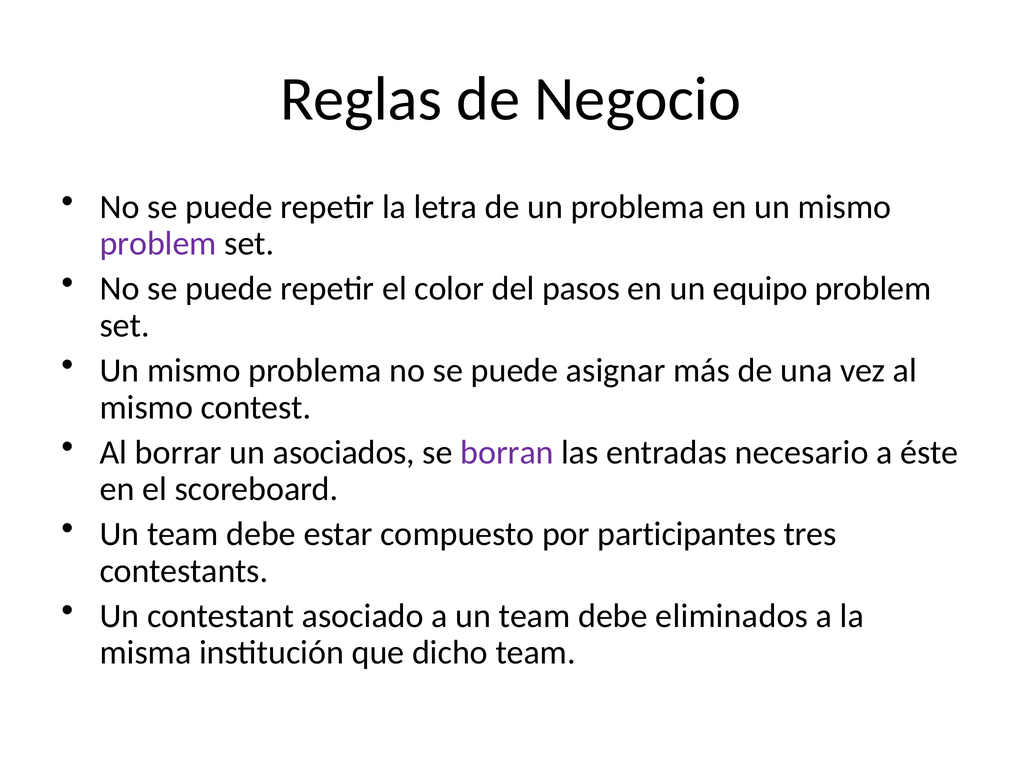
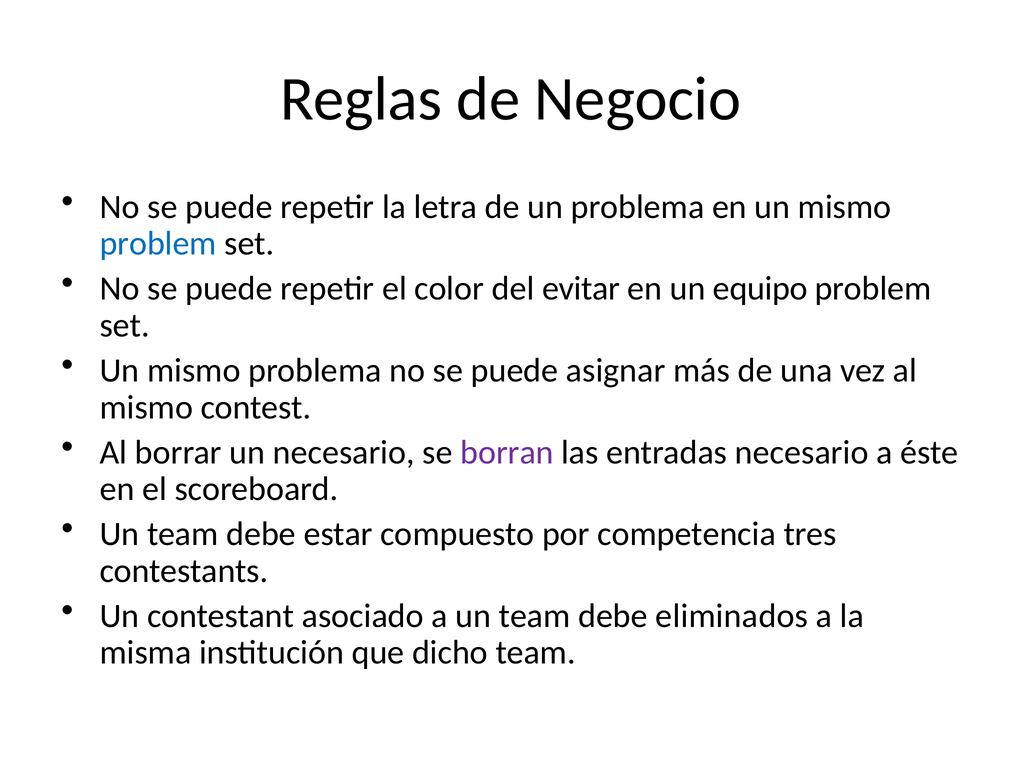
problem at (158, 244) colour: purple -> blue
pasos: pasos -> evitar
un asociados: asociados -> necesario
participantes: participantes -> competencia
